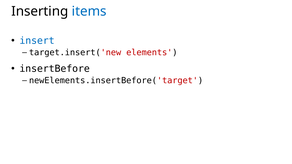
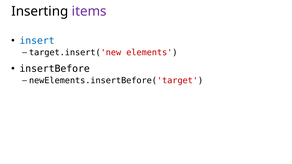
items colour: blue -> purple
